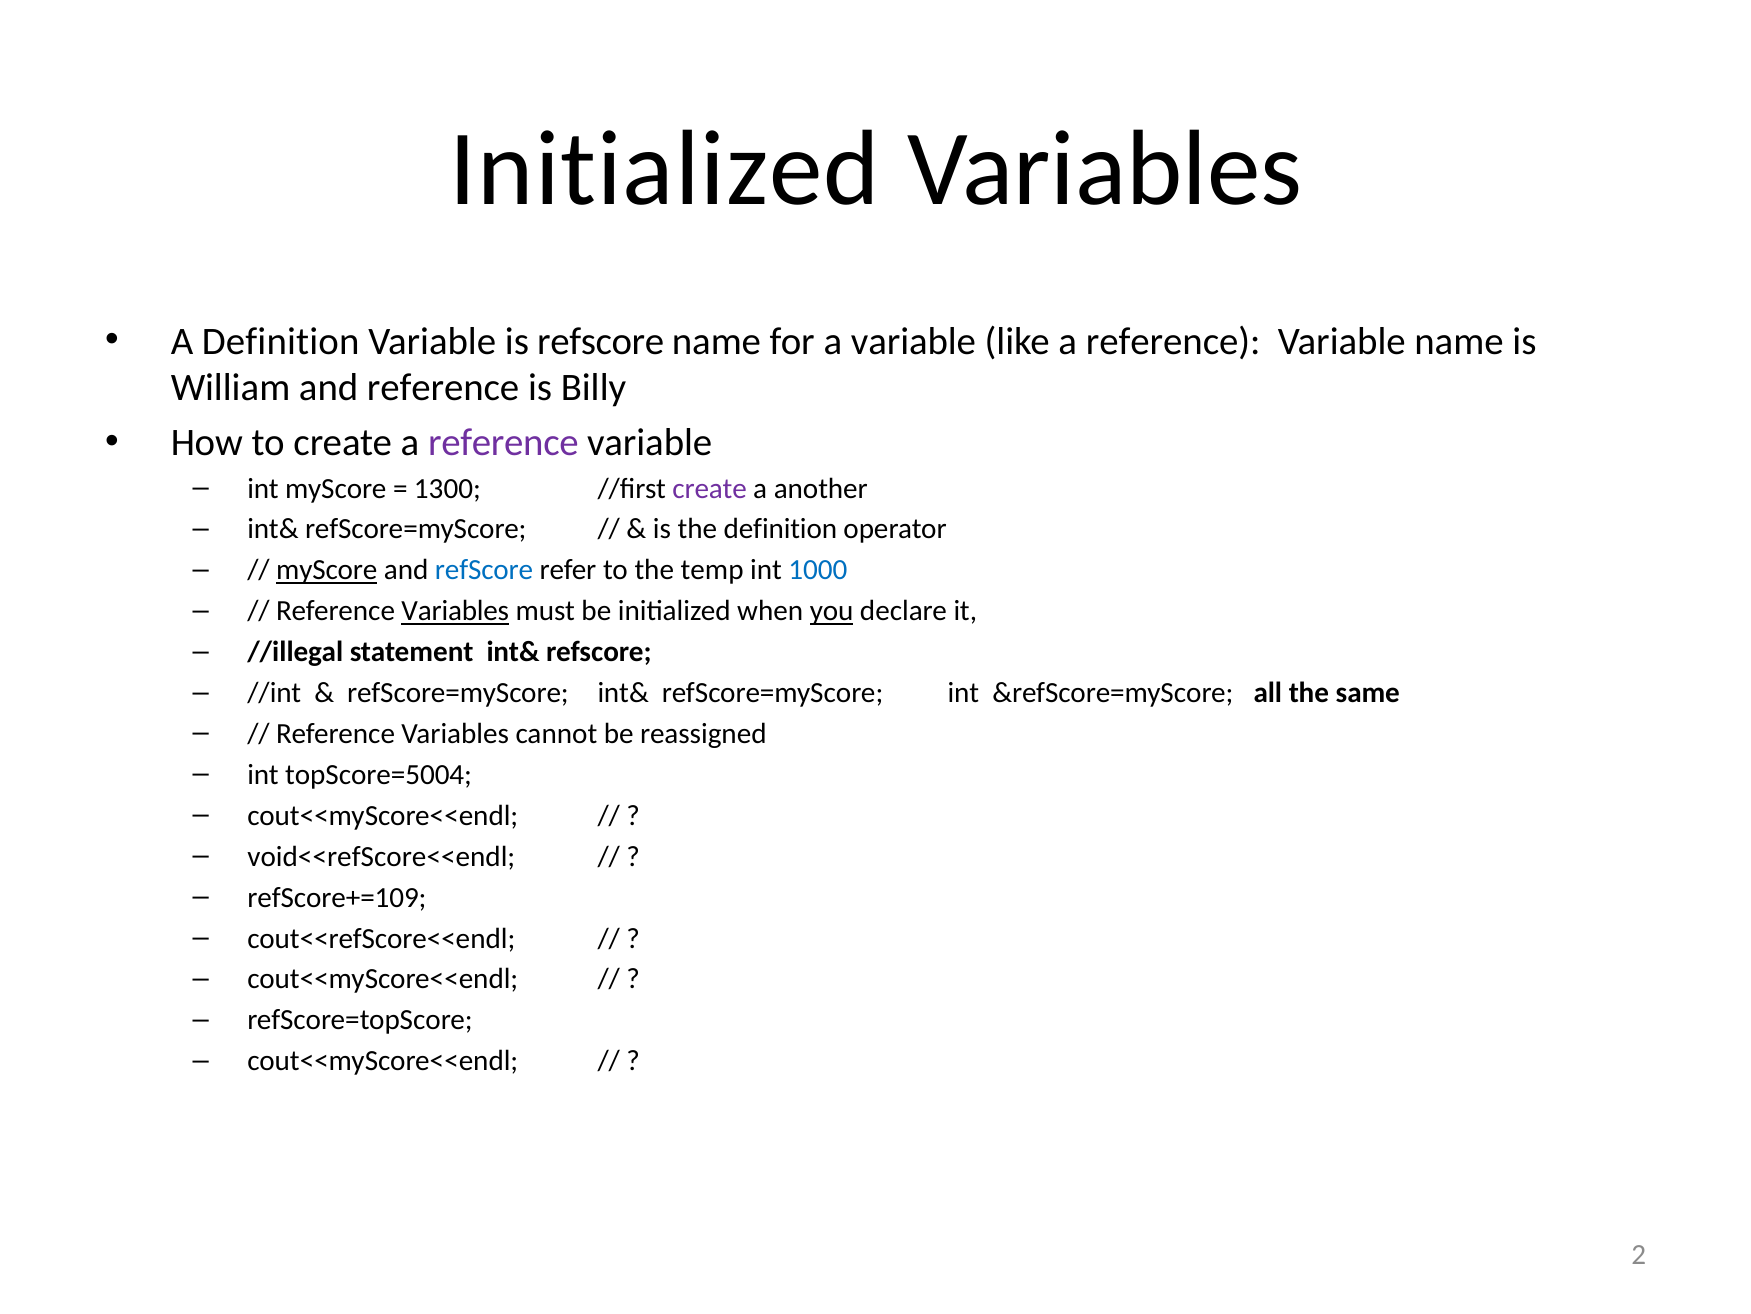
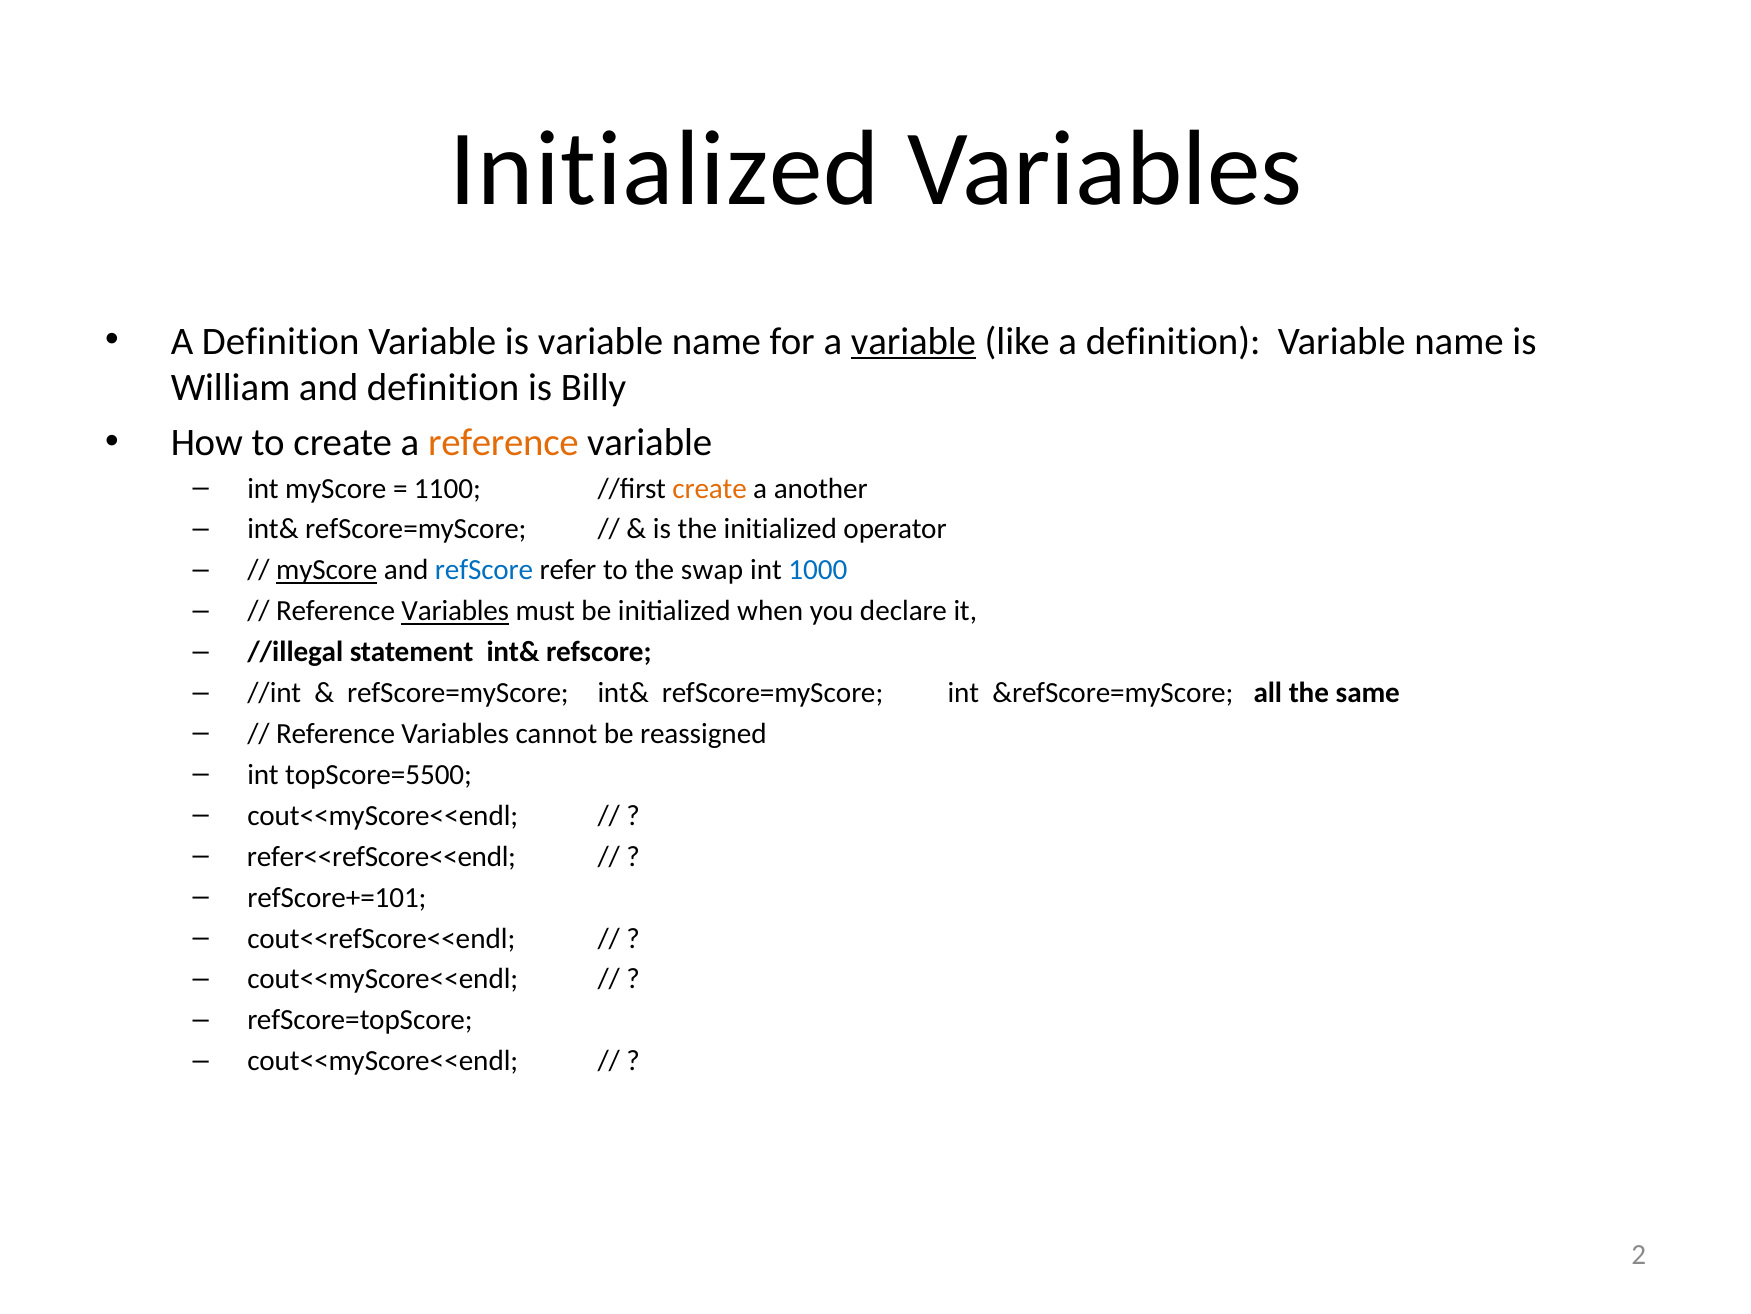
is refscore: refscore -> variable
variable at (913, 341) underline: none -> present
like a reference: reference -> definition
and reference: reference -> definition
reference at (503, 442) colour: purple -> orange
1300: 1300 -> 1100
create at (710, 488) colour: purple -> orange
the definition: definition -> initialized
temp: temp -> swap
you underline: present -> none
topScore=5004: topScore=5004 -> topScore=5500
void<<refScore<<endl: void<<refScore<<endl -> refer<<refScore<<endl
refScore+=109: refScore+=109 -> refScore+=101
